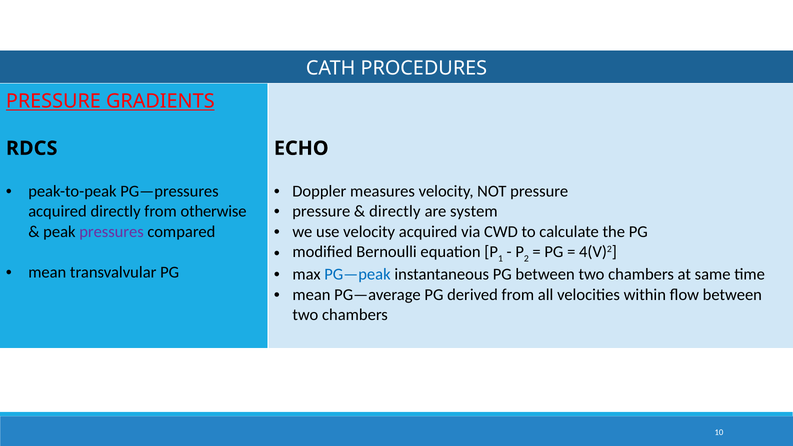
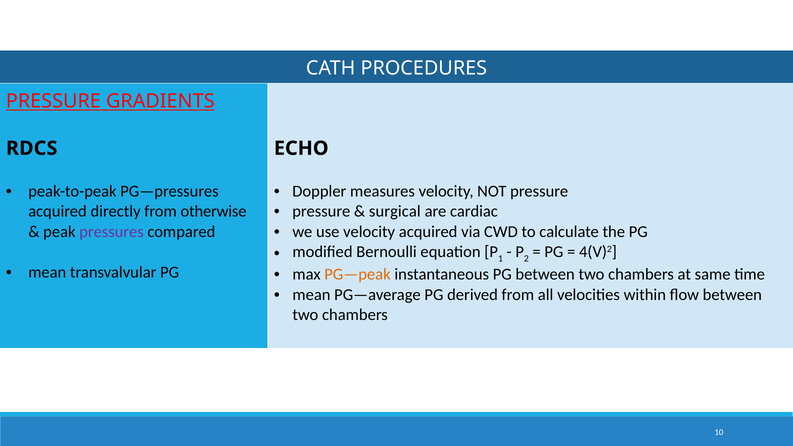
directly at (395, 212): directly -> surgical
system: system -> cardiac
PG—peak colour: blue -> orange
